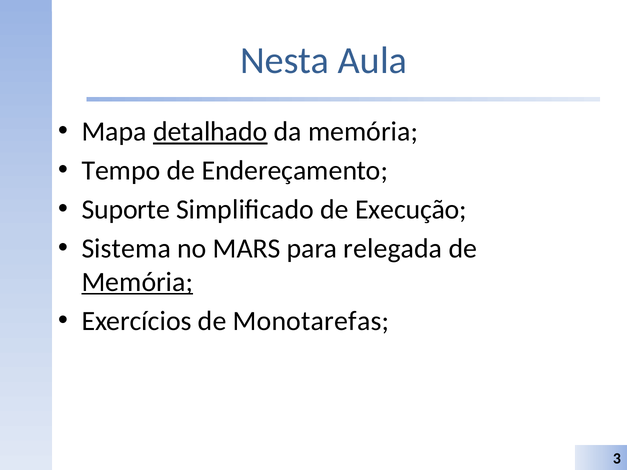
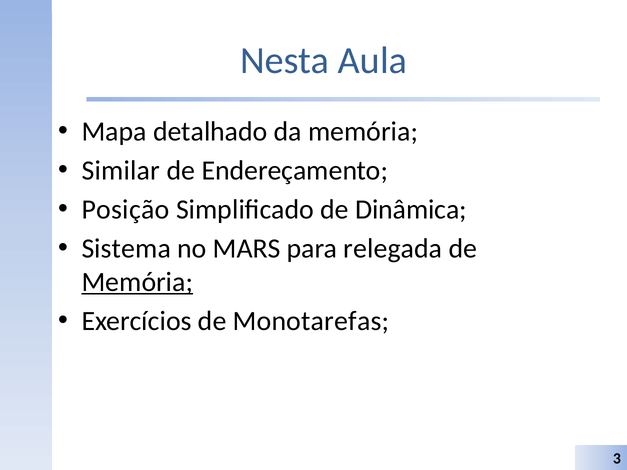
detalhado underline: present -> none
Tempo: Tempo -> Similar
Suporte: Suporte -> Posição
Execução: Execução -> Dinâmica
